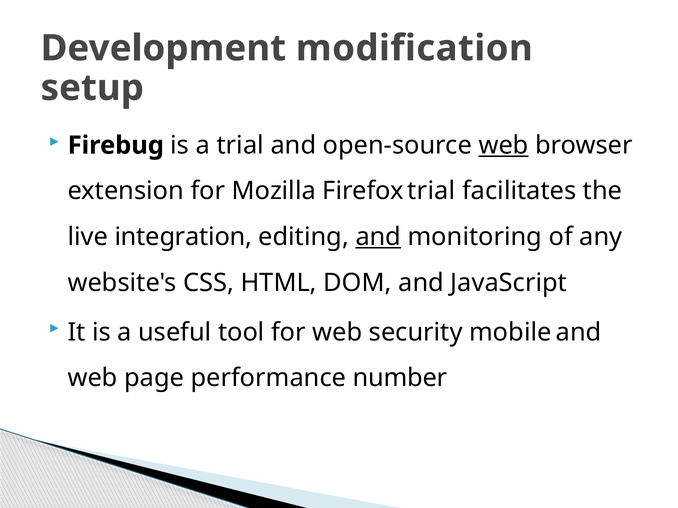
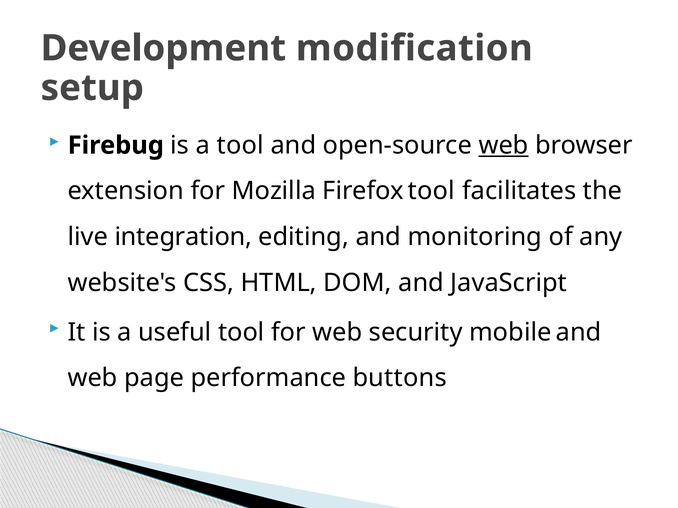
a trial: trial -> tool
Firefox trial: trial -> tool
and at (378, 237) underline: present -> none
number: number -> buttons
